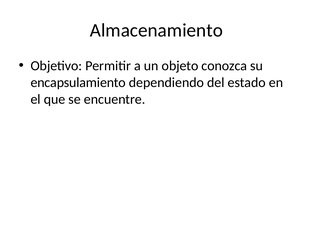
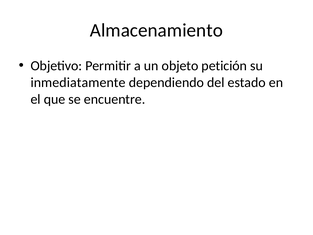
conozca: conozca -> petición
encapsulamiento: encapsulamiento -> inmediatamente
